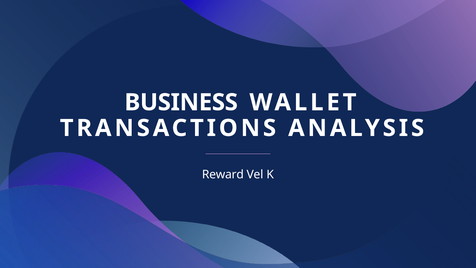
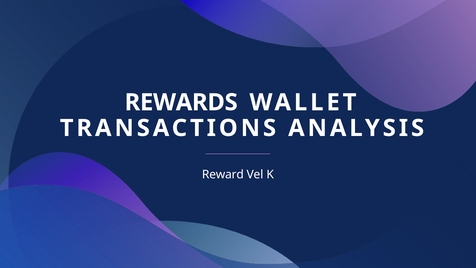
BUSINESS: BUSINESS -> REWARDS
